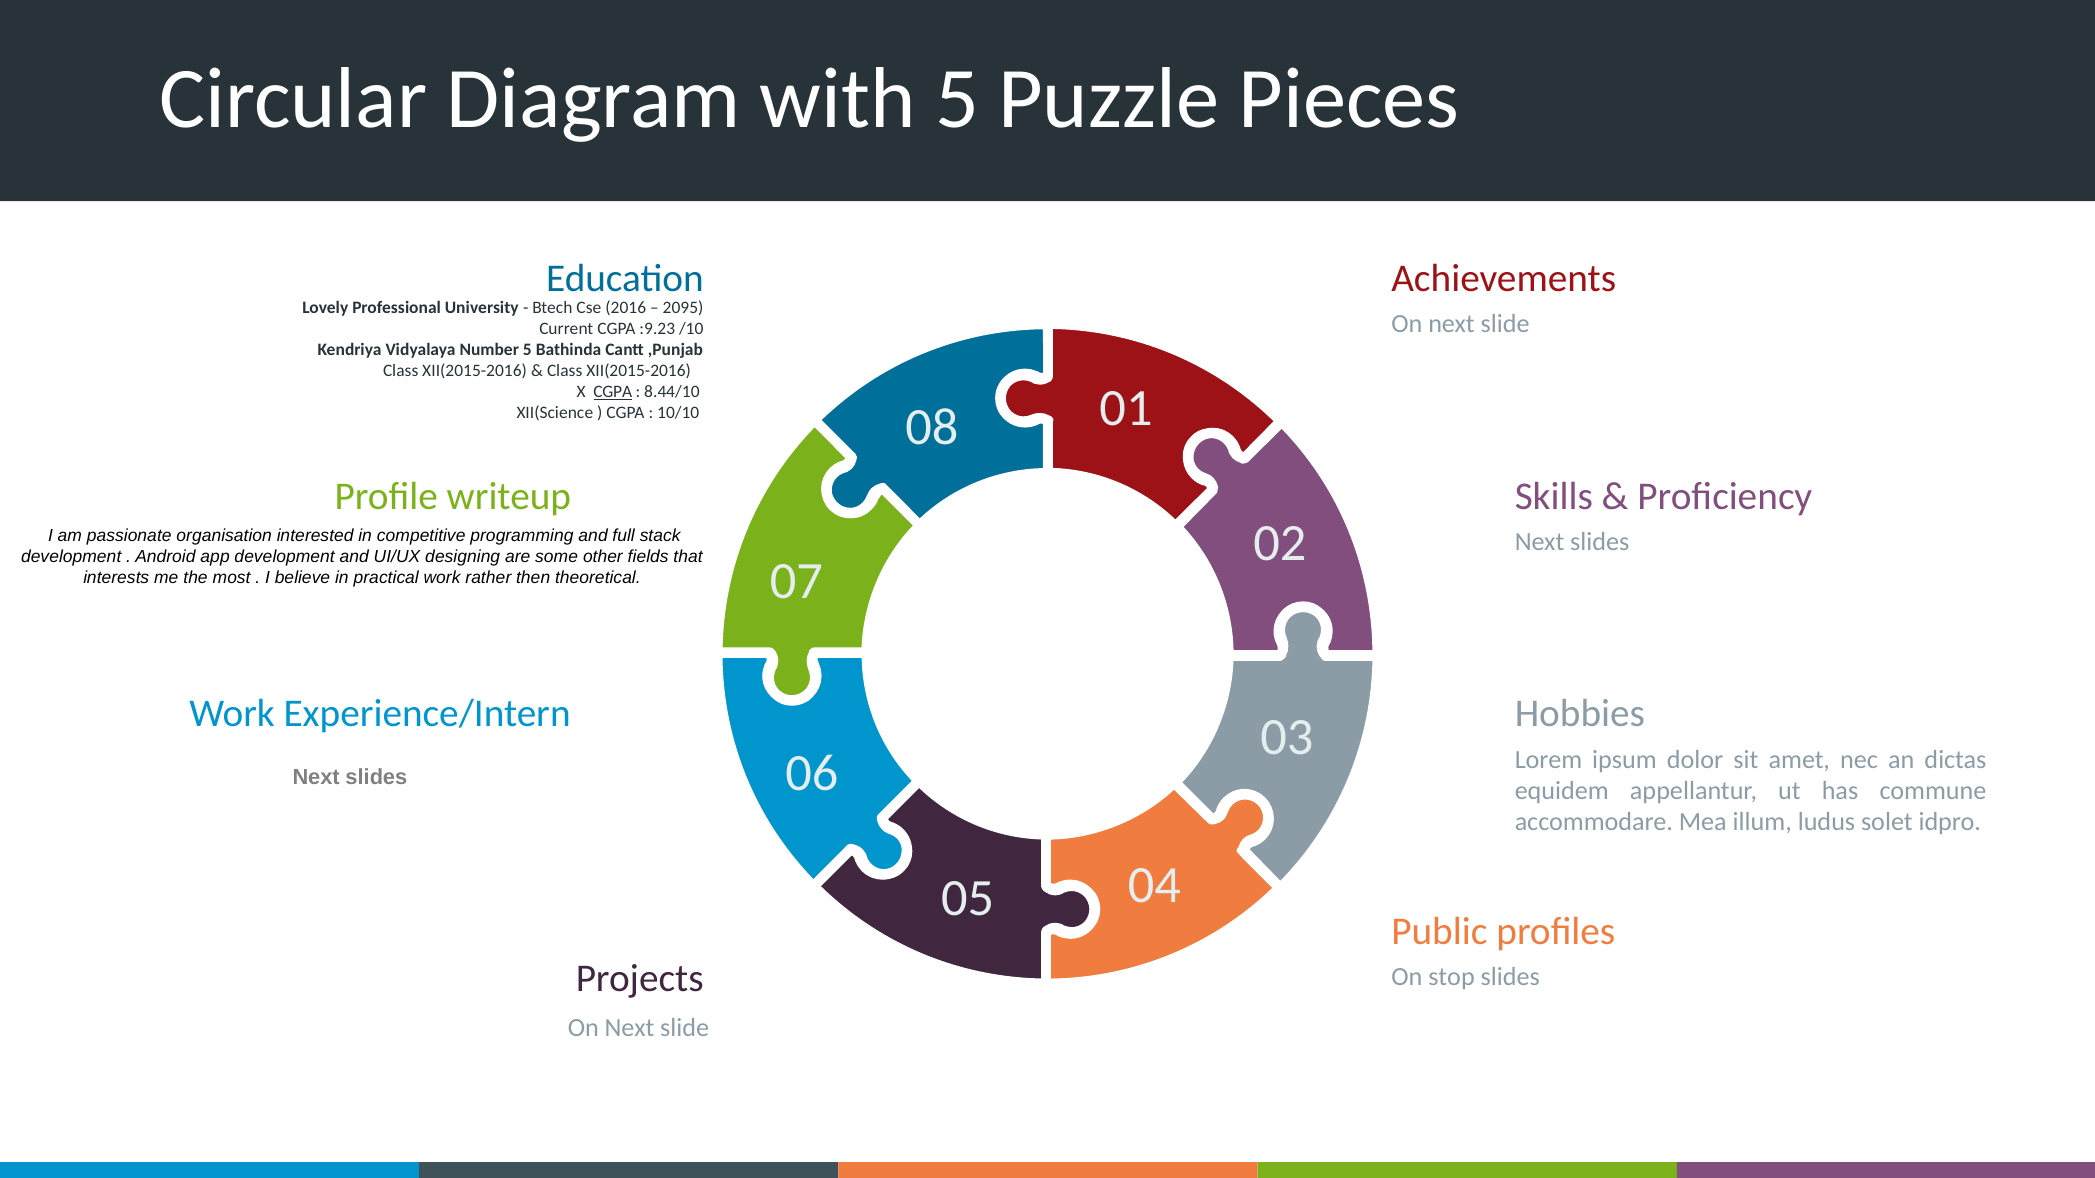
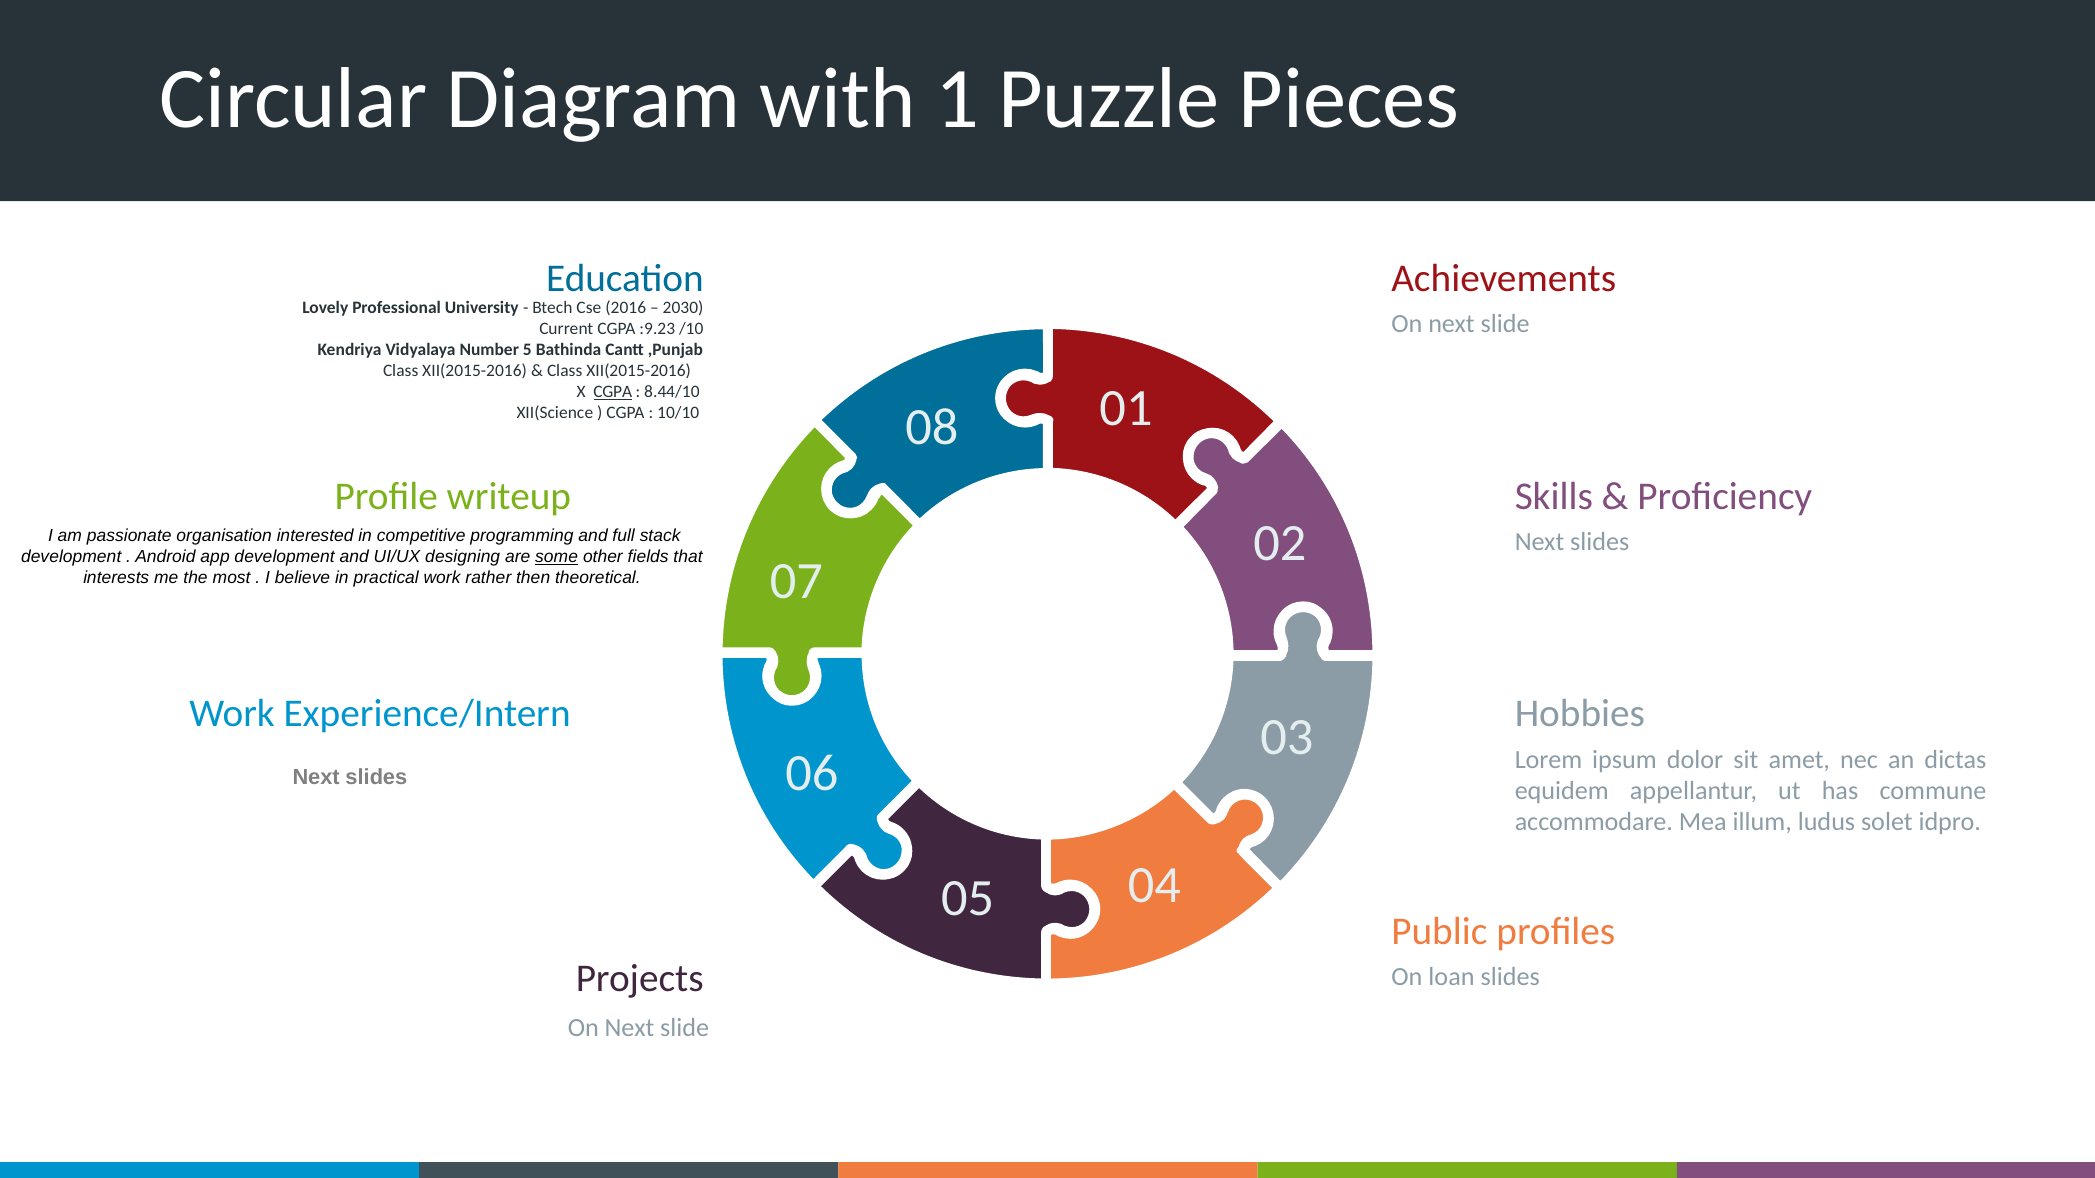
with 5: 5 -> 1
2095: 2095 -> 2030
some underline: none -> present
stop: stop -> loan
